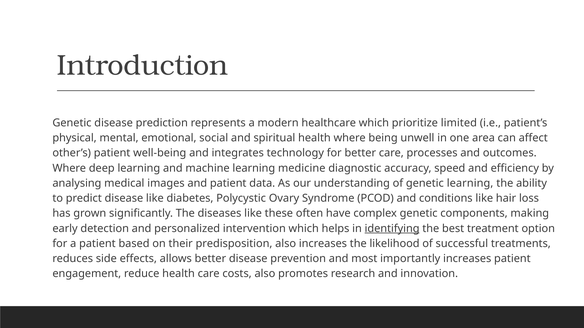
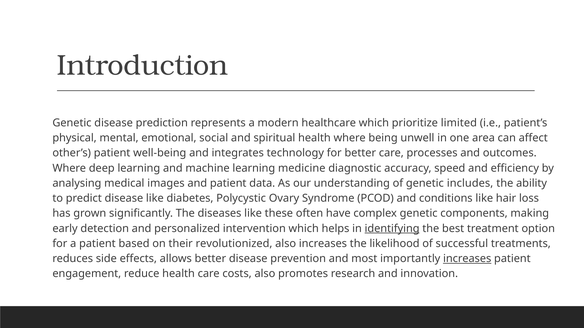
genetic learning: learning -> includes
predisposition: predisposition -> revolutionized
increases at (467, 259) underline: none -> present
